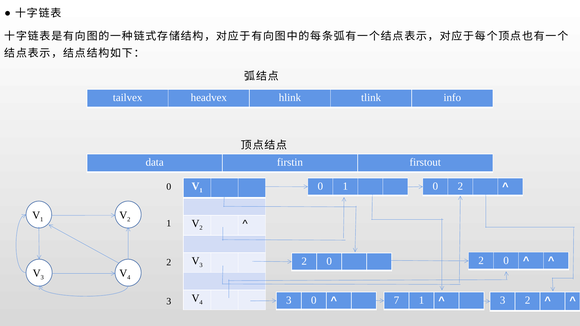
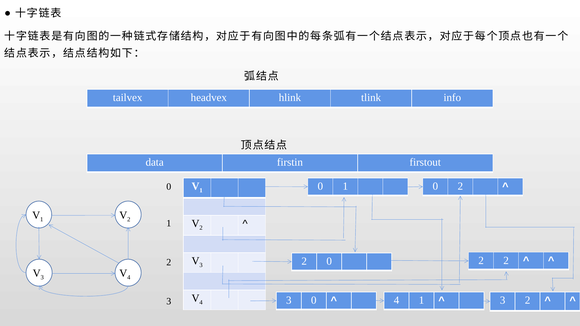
0 2 0: 0 -> 2
7 at (397, 301): 7 -> 4
